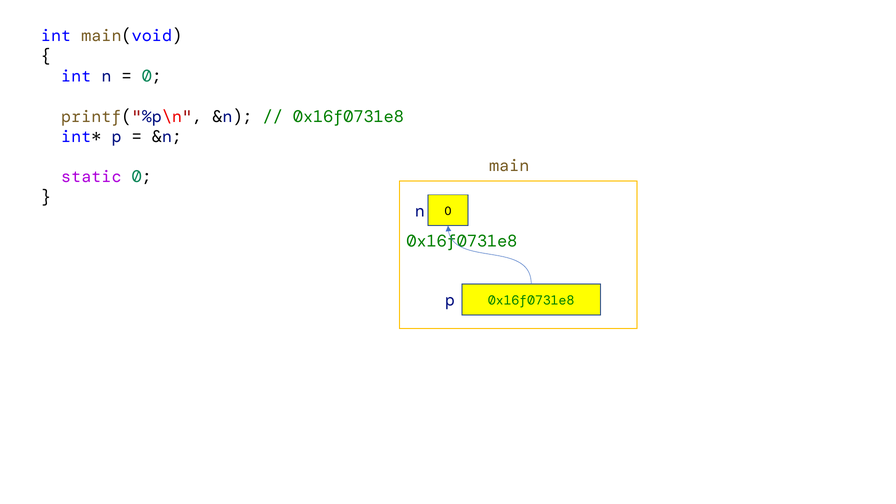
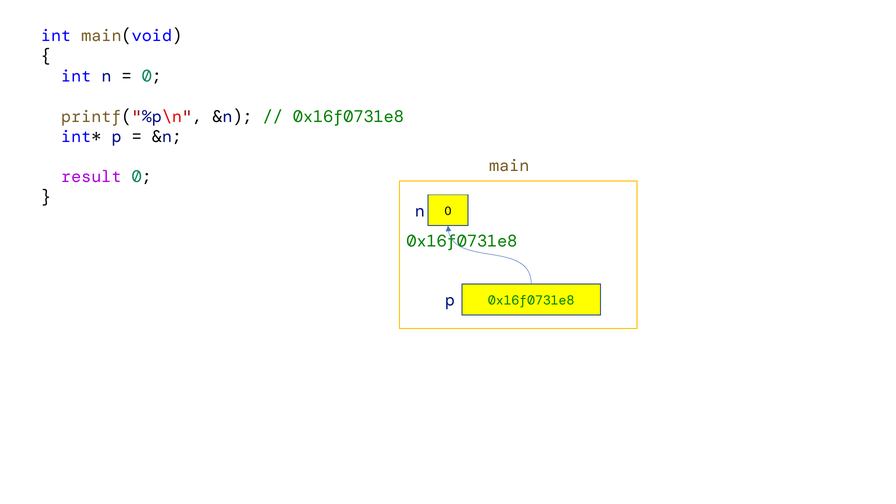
static: static -> result
